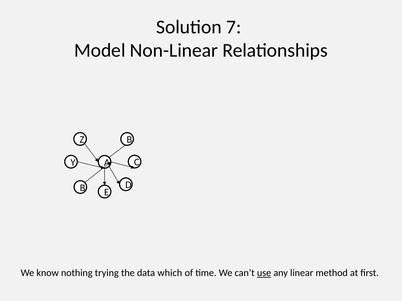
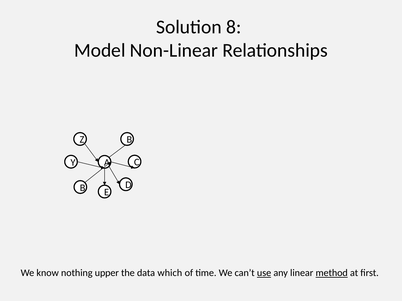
7: 7 -> 8
trying: trying -> upper
method underline: none -> present
